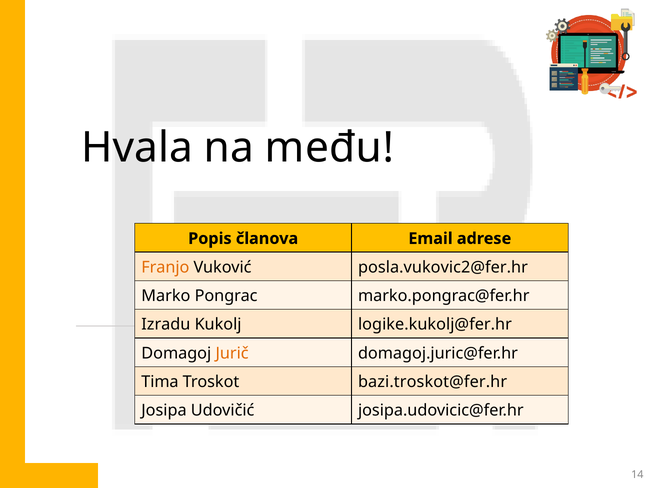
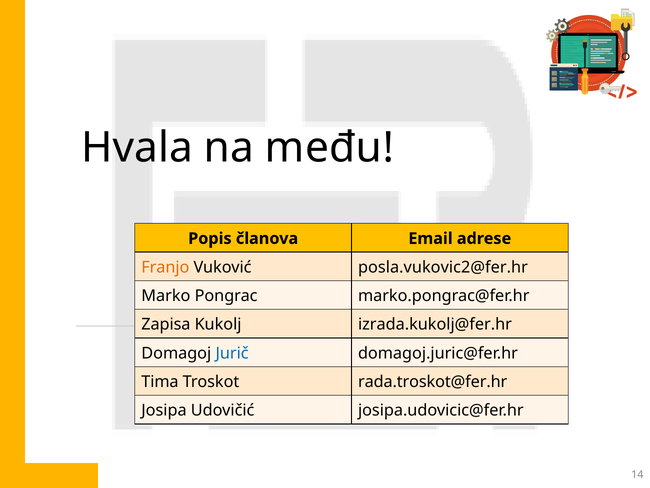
Izradu: Izradu -> Zapisa
logike.kukolj@fer.hr: logike.kukolj@fer.hr -> izrada.kukolj@fer.hr
Jurič colour: orange -> blue
bazi.troskot@fer.hr: bazi.troskot@fer.hr -> rada.troskot@fer.hr
